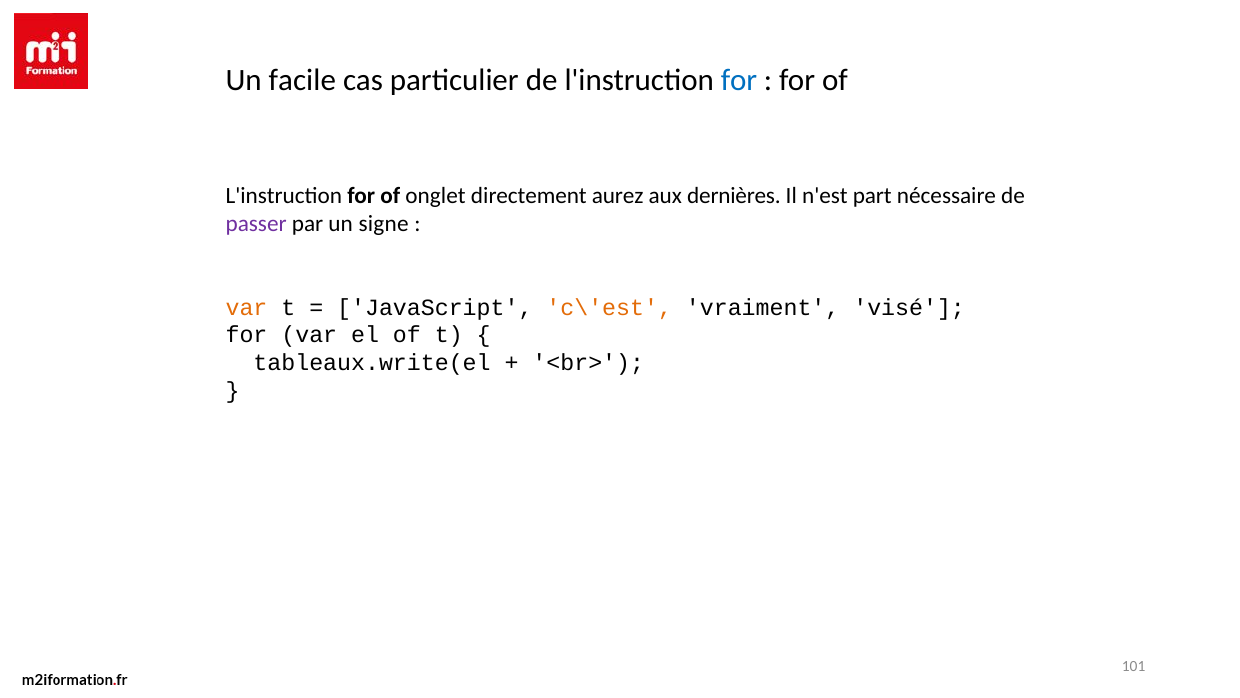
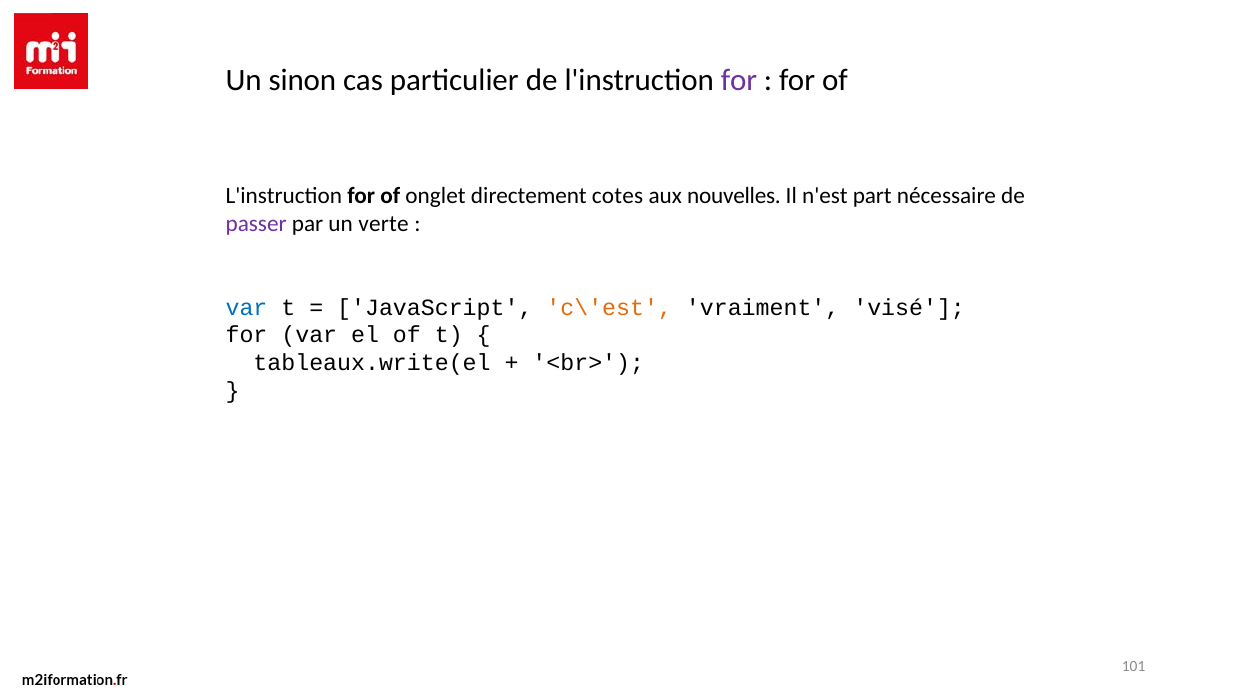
facile: facile -> sinon
for at (739, 80) colour: blue -> purple
aurez: aurez -> cotes
dernières: dernières -> nouvelles
signe: signe -> verte
var at (247, 307) colour: orange -> blue
